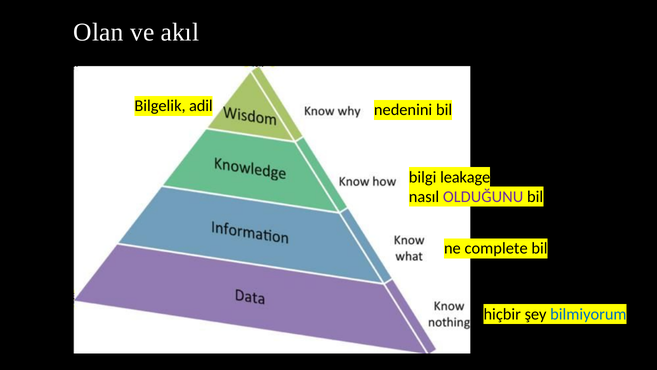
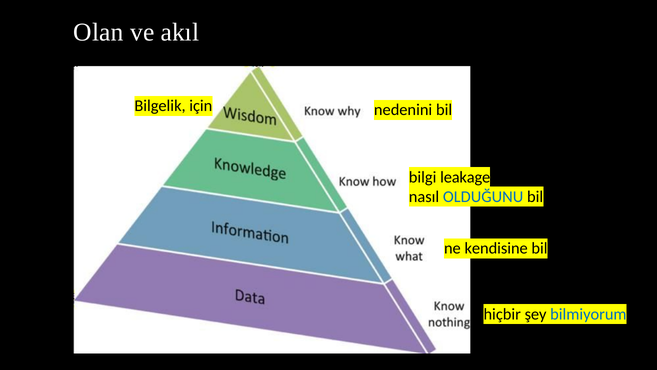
adil: adil -> için
OLDUĞUNU colour: purple -> blue
complete: complete -> kendisine
